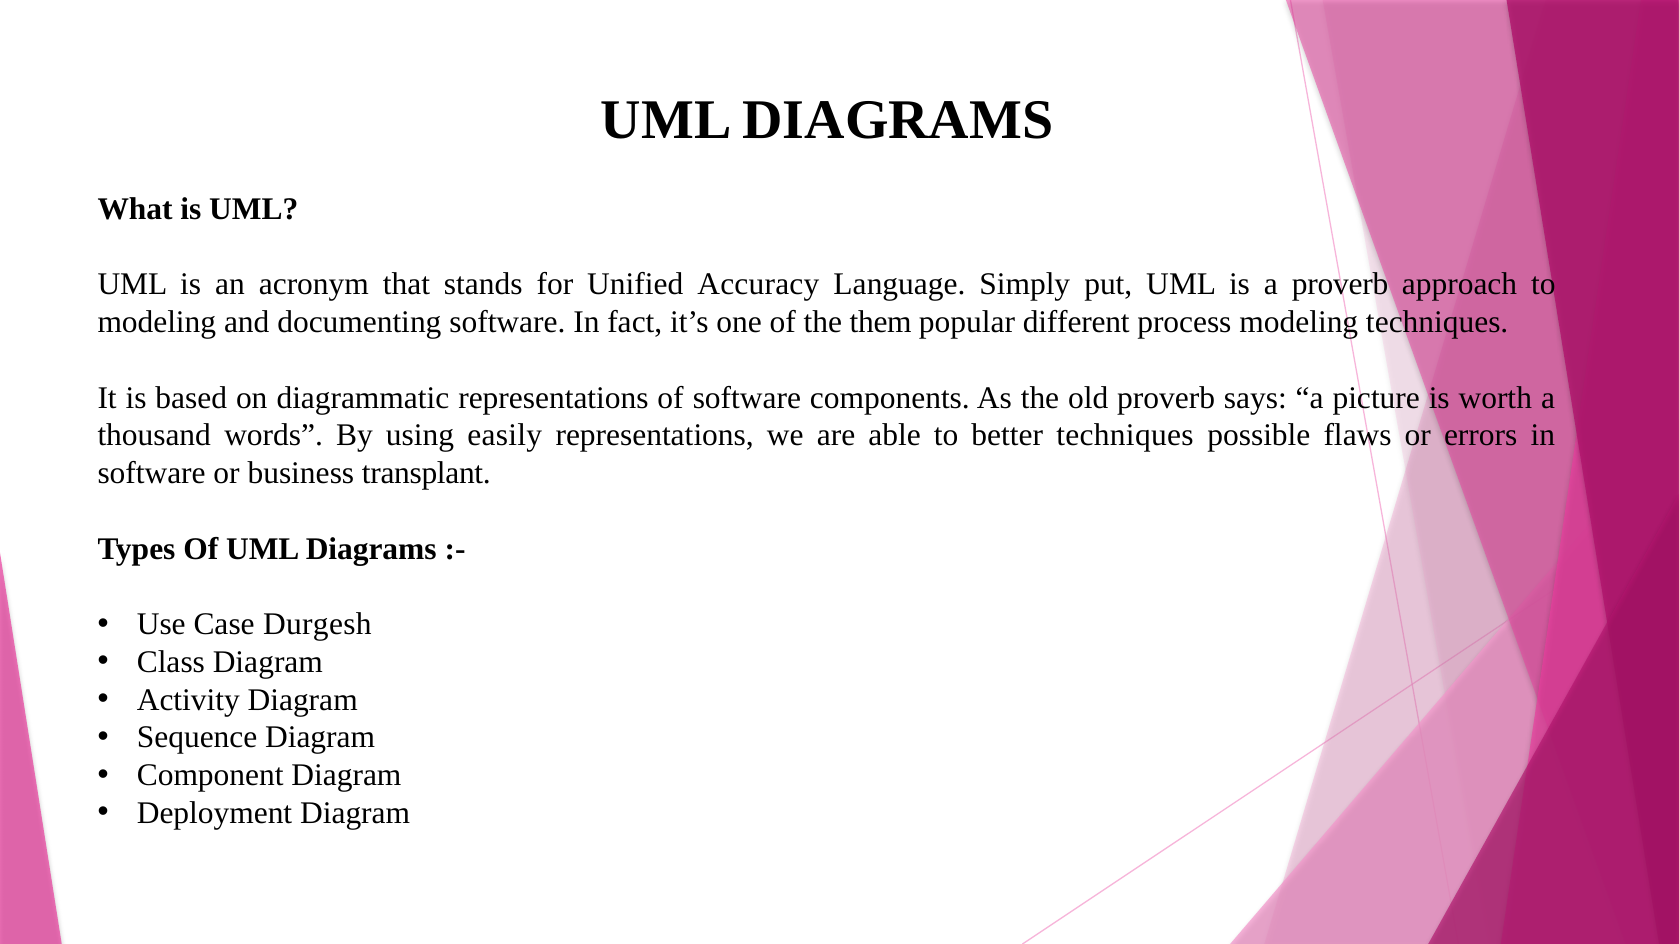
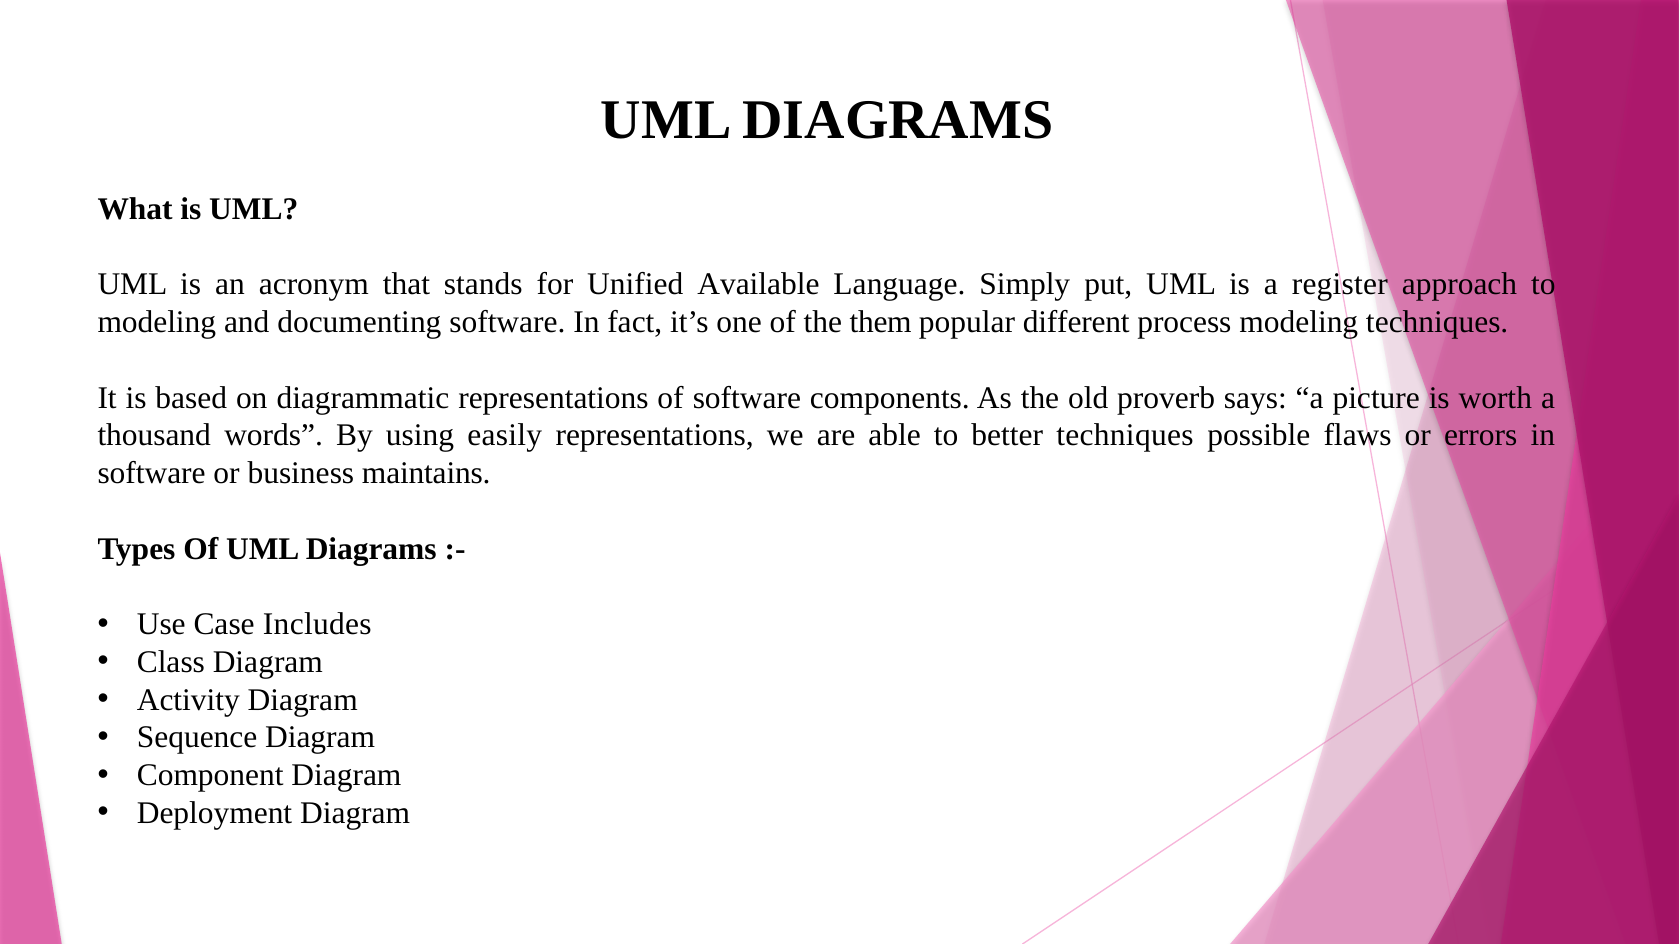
Accuracy: Accuracy -> Available
a proverb: proverb -> register
transplant: transplant -> maintains
Durgesh: Durgesh -> Includes
